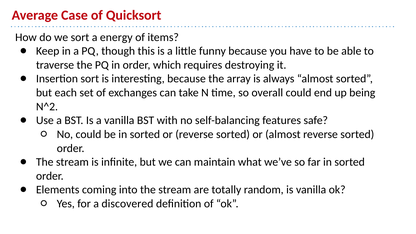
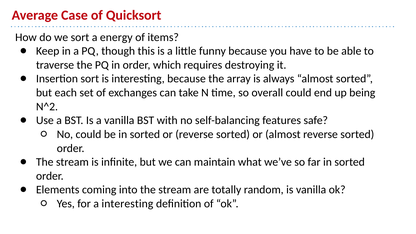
a discovered: discovered -> interesting
